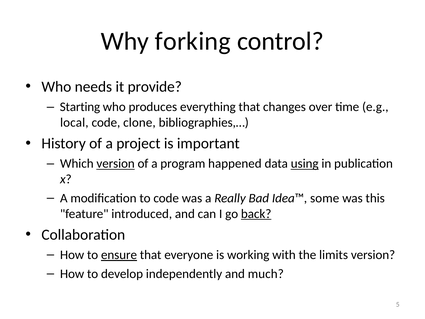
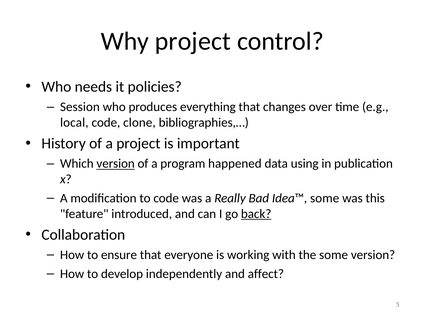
Why forking: forking -> project
provide: provide -> policies
Starting: Starting -> Session
using underline: present -> none
ensure underline: present -> none
the limits: limits -> some
much: much -> affect
